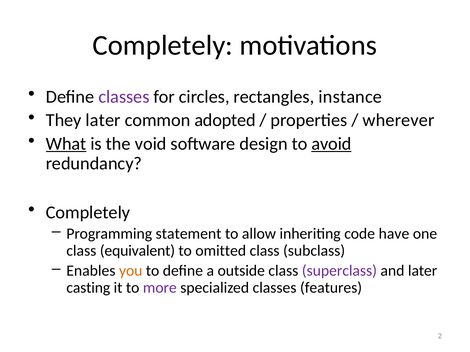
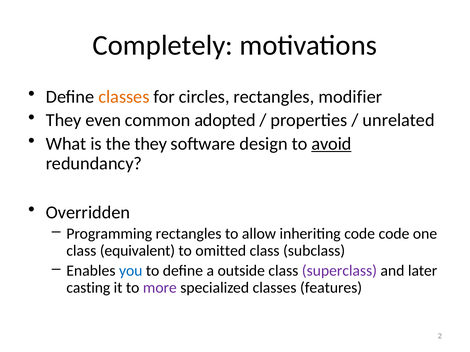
classes at (124, 97) colour: purple -> orange
instance: instance -> modifier
They later: later -> even
wherever: wherever -> unrelated
What underline: present -> none
the void: void -> they
Completely at (88, 213): Completely -> Overridden
Programming statement: statement -> rectangles
code have: have -> code
you colour: orange -> blue
